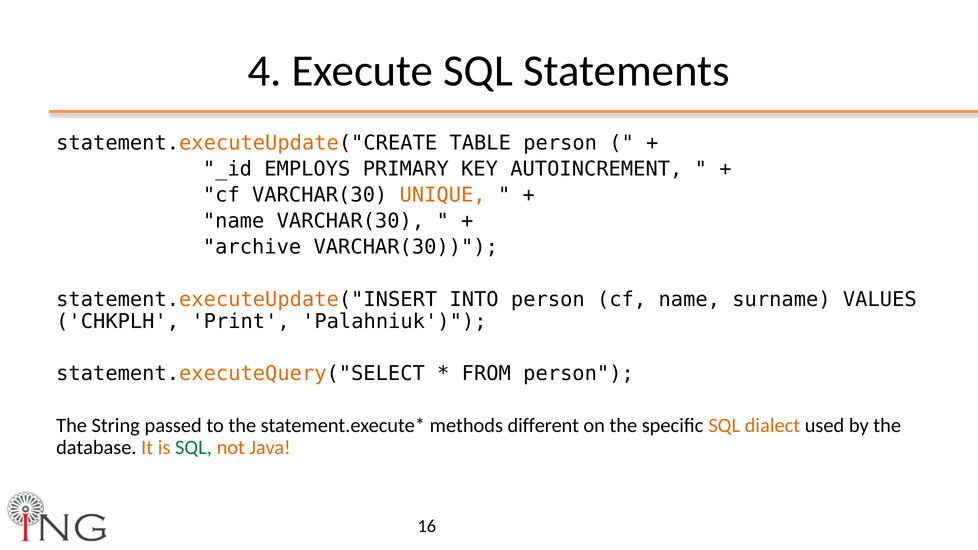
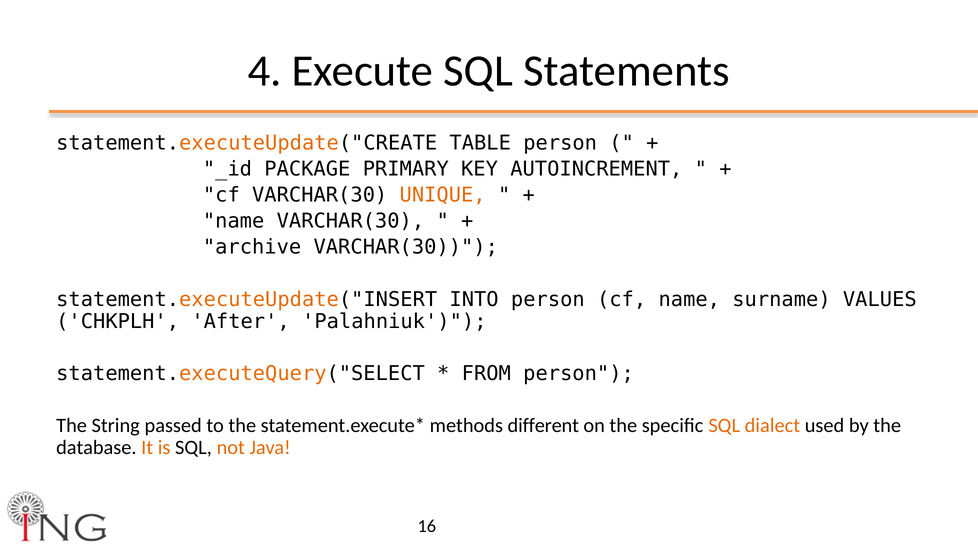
EMPLOYS: EMPLOYS -> PACKAGE
Print: Print -> After
SQL at (193, 448) colour: green -> black
